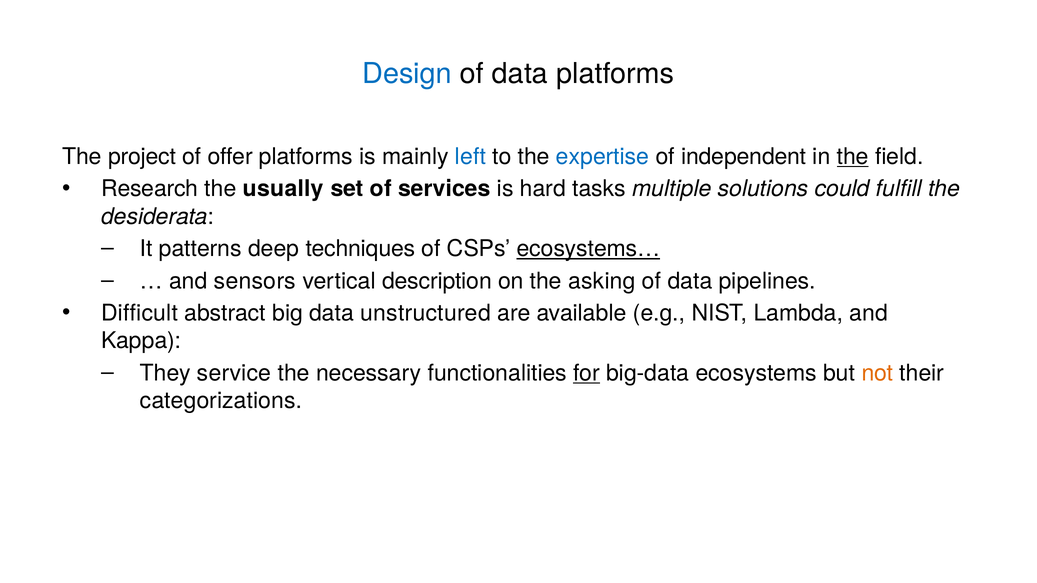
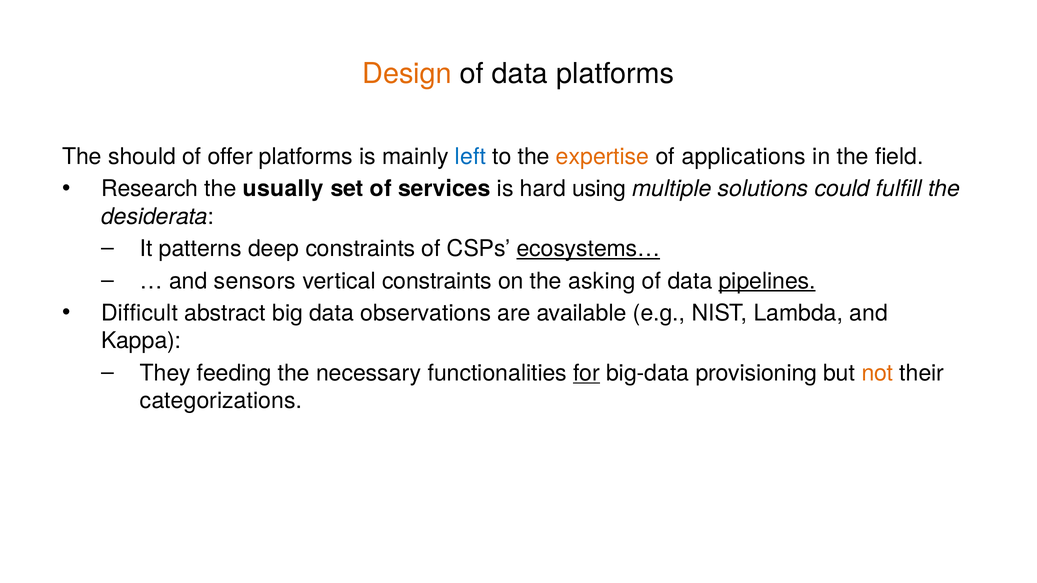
Design colour: blue -> orange
project: project -> should
expertise colour: blue -> orange
independent: independent -> applications
the at (853, 157) underline: present -> none
tasks: tasks -> using
deep techniques: techniques -> constraints
vertical description: description -> constraints
pipelines underline: none -> present
unstructured: unstructured -> observations
service: service -> feeding
ecosystems: ecosystems -> provisioning
